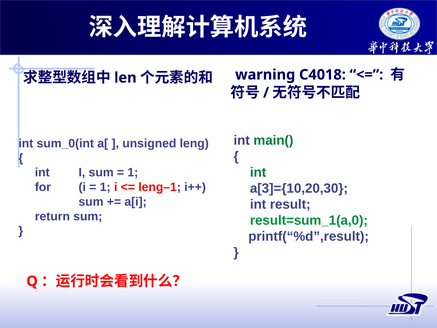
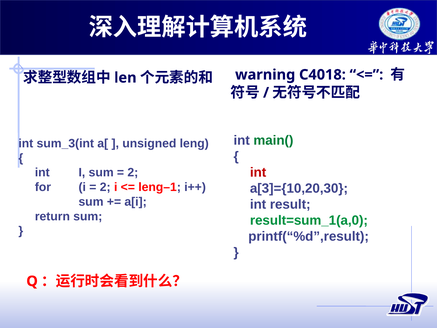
sum_0(int: sum_0(int -> sum_3(int
int at (258, 172) colour: green -> red
1 at (133, 172): 1 -> 2
1 at (105, 187): 1 -> 2
